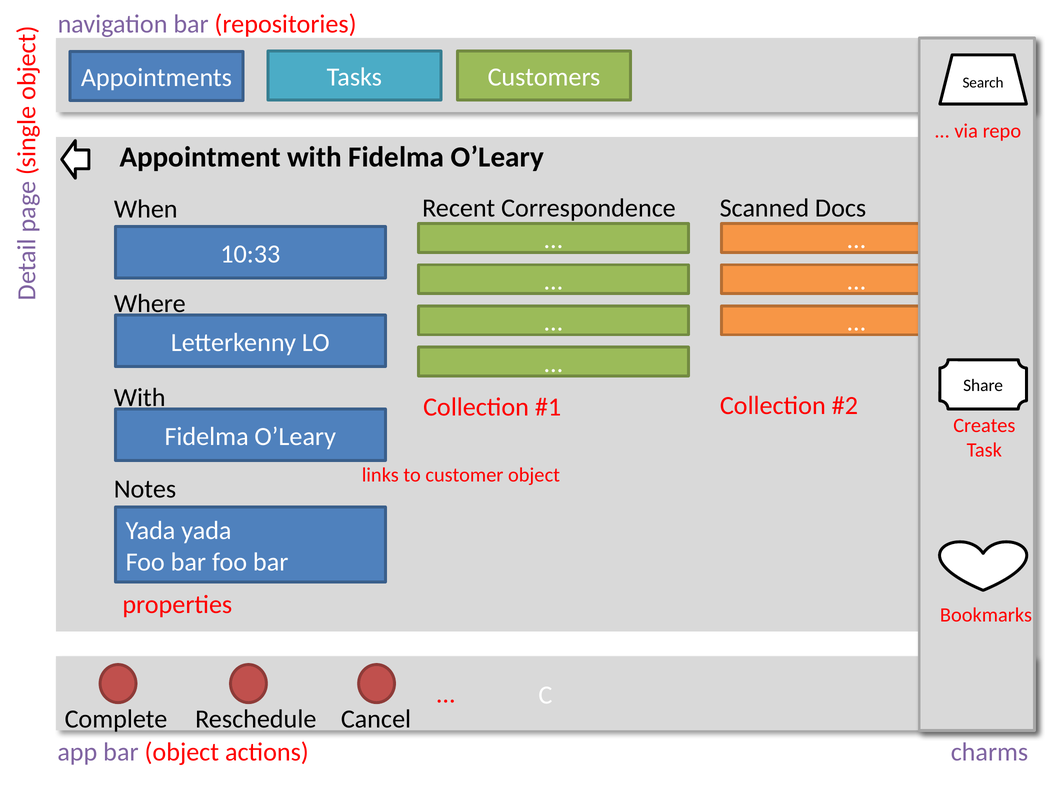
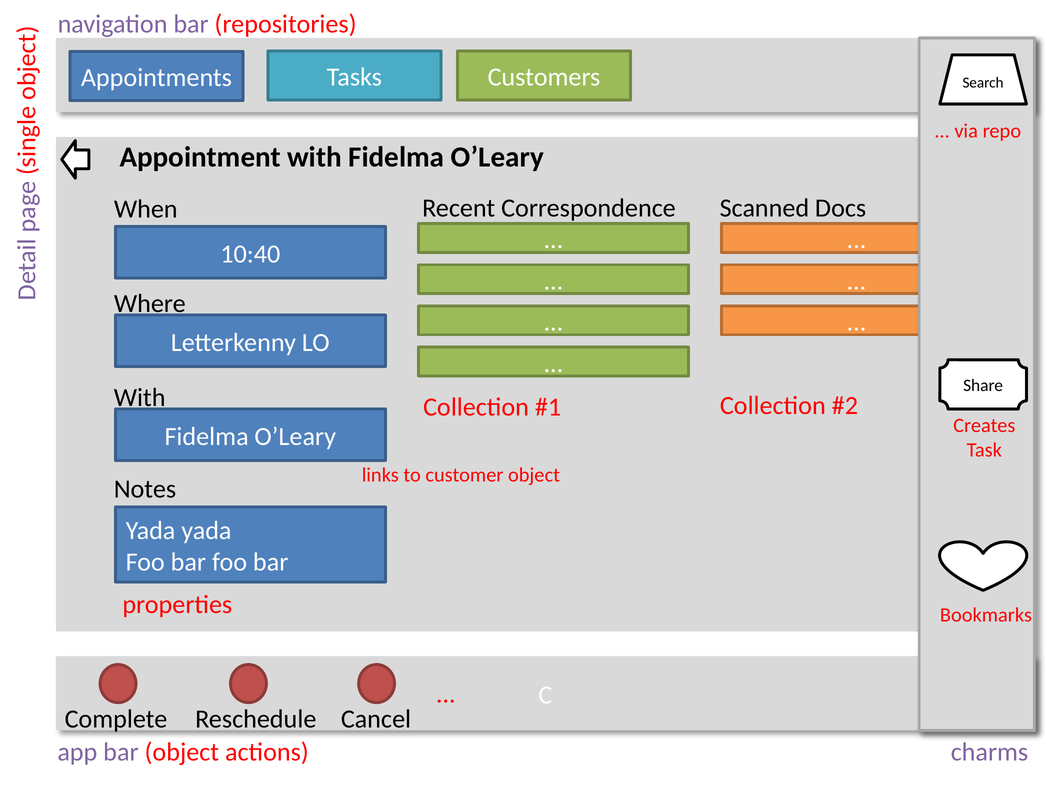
10:33: 10:33 -> 10:40
